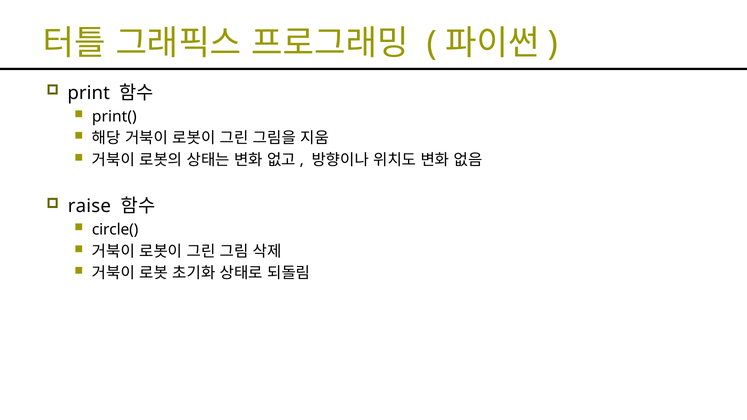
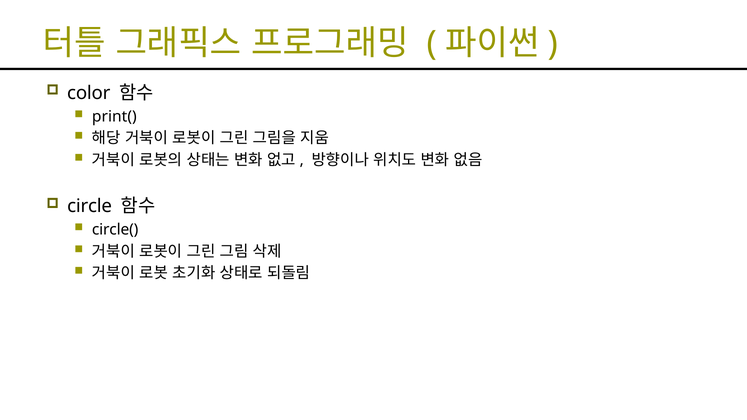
print: print -> color
raise: raise -> circle
